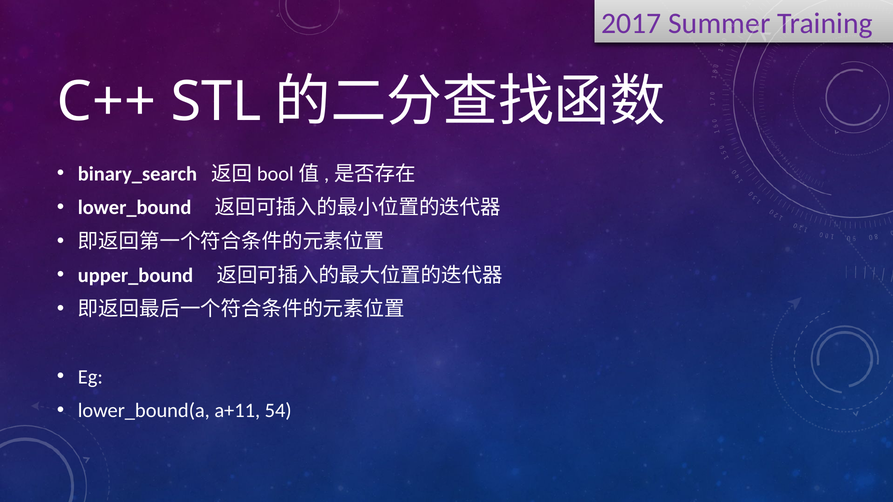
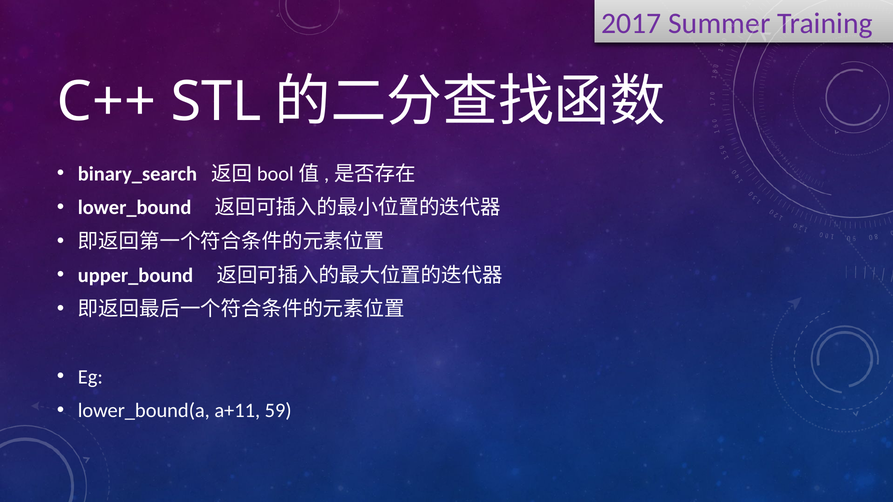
54: 54 -> 59
